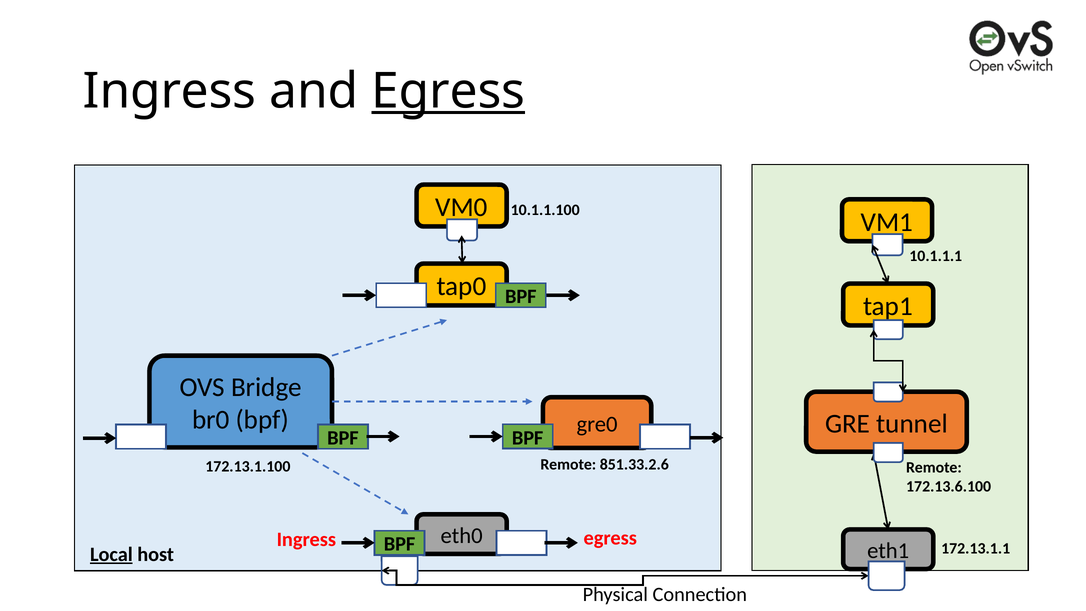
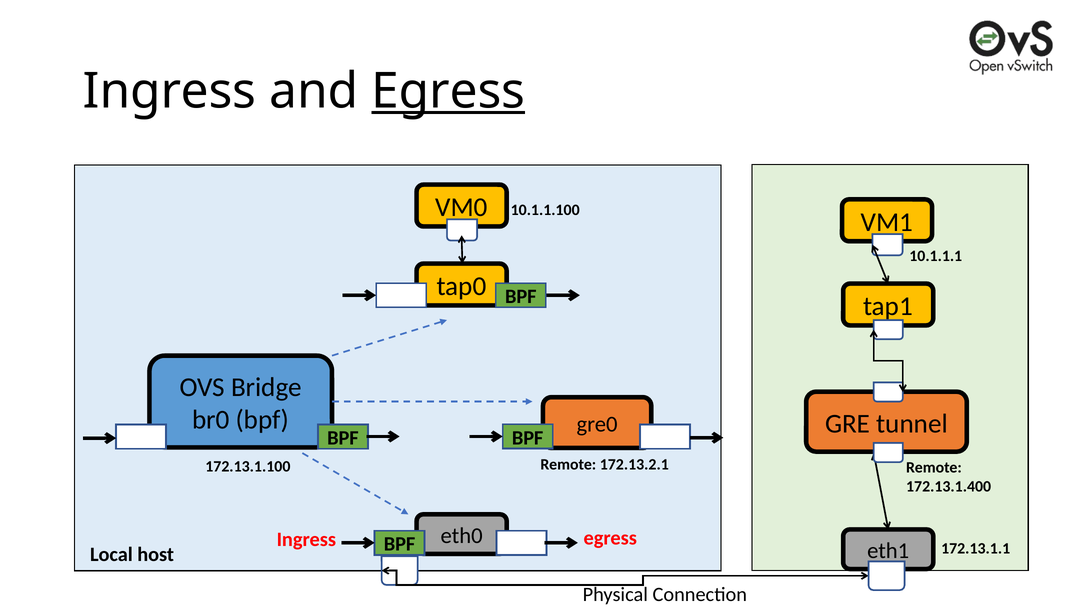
851.33.2.6: 851.33.2.6 -> 172.13.2.1
172.13.6.100: 172.13.6.100 -> 172.13.1.400
Local underline: present -> none
